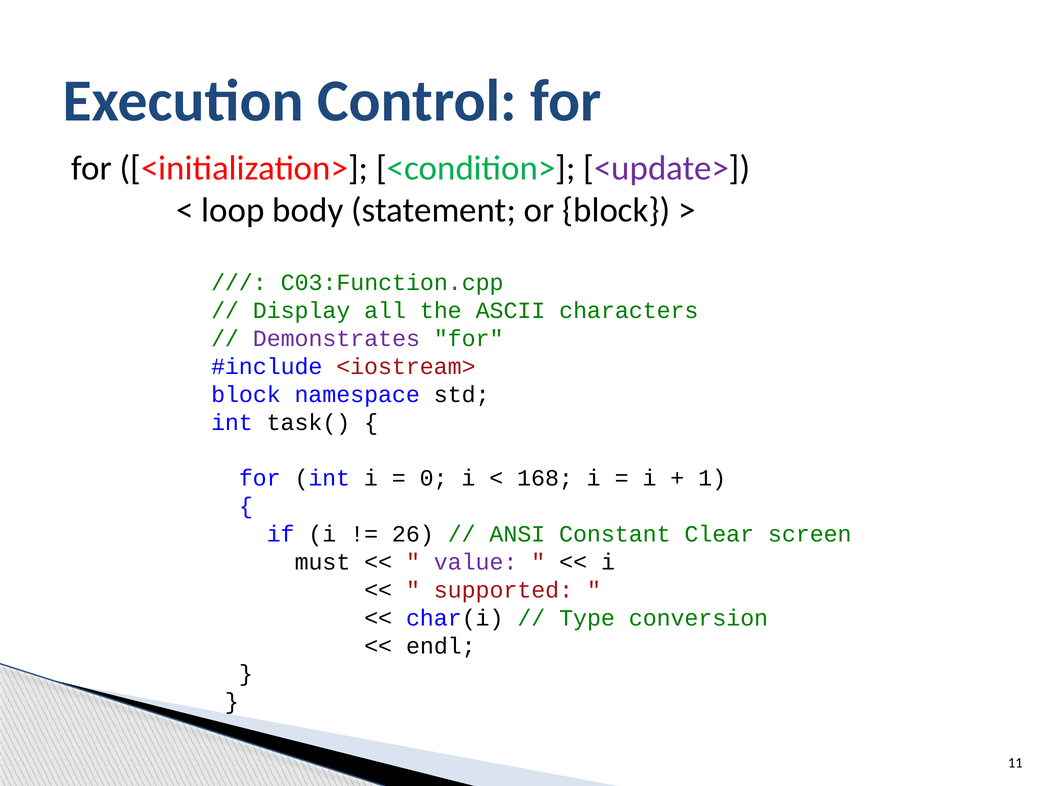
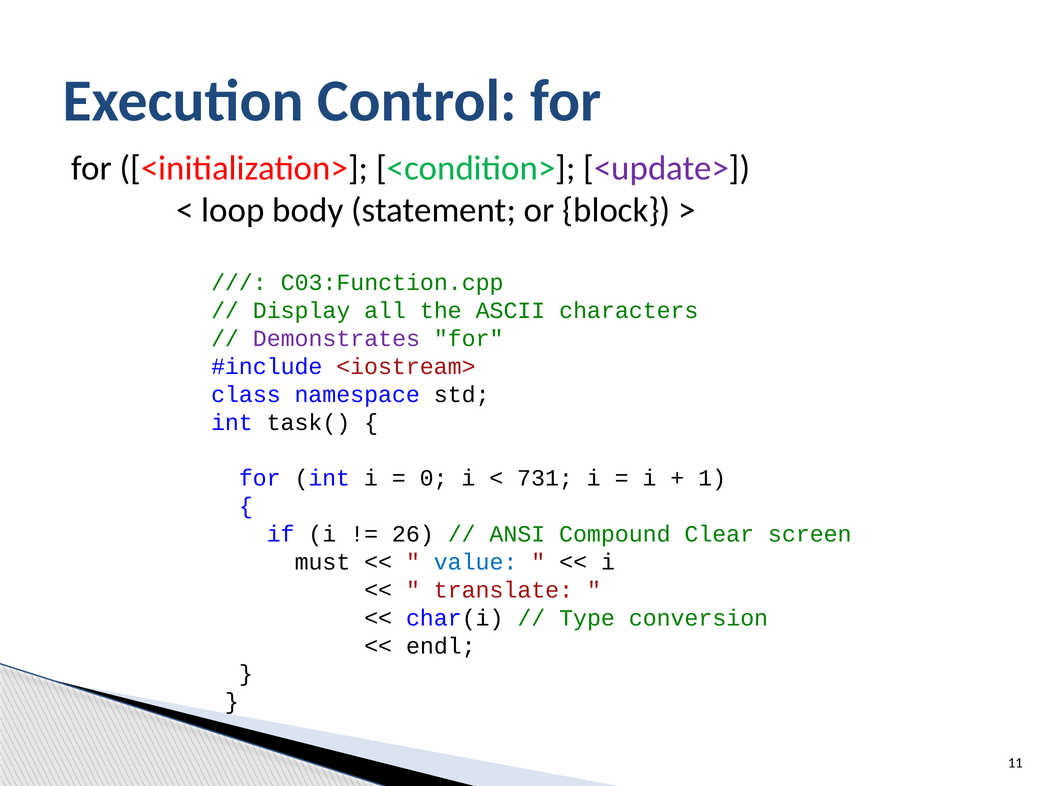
block at (246, 394): block -> class
168: 168 -> 731
Constant: Constant -> Compound
value colour: purple -> blue
supported: supported -> translate
